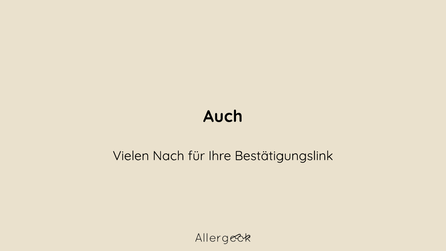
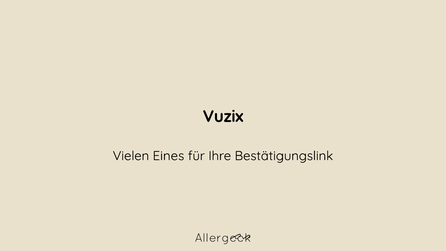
Auch: Auch -> Vuzix
Nach: Nach -> Eines
